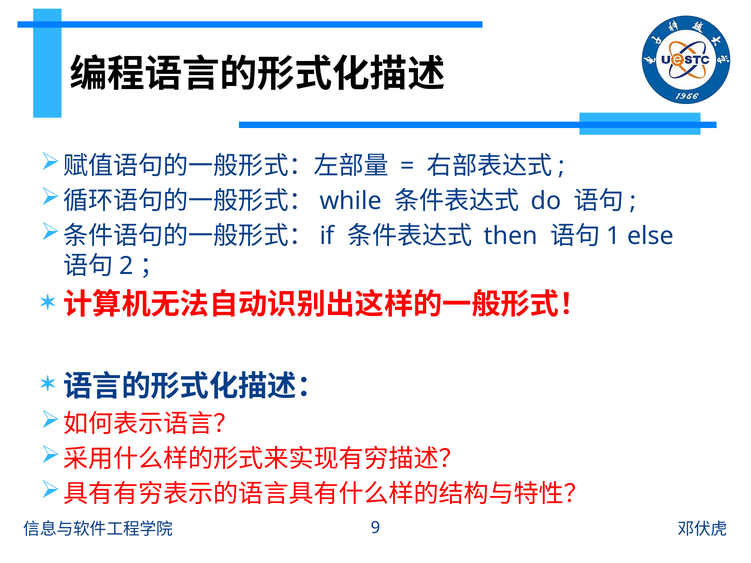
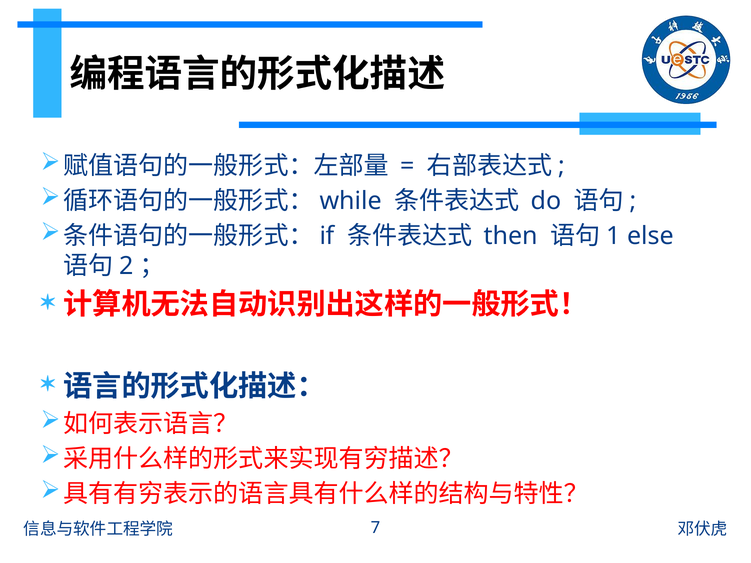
9: 9 -> 7
